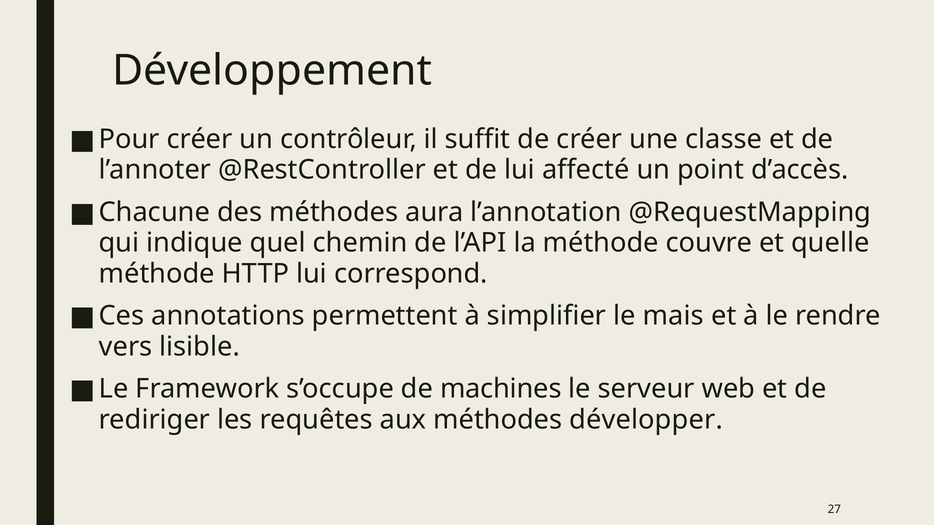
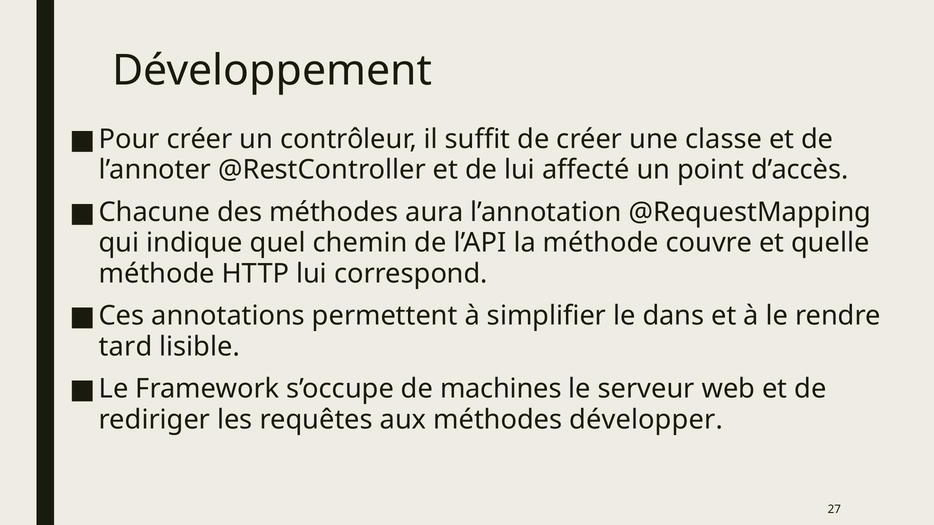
mais: mais -> dans
vers: vers -> tard
